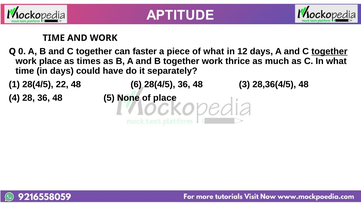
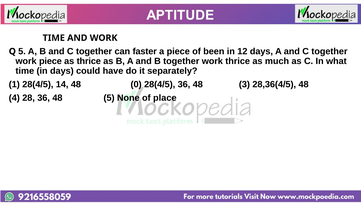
Q 0: 0 -> 5
of what: what -> been
together at (329, 51) underline: present -> none
work place: place -> piece
as times: times -> thrice
22: 22 -> 14
6: 6 -> 0
